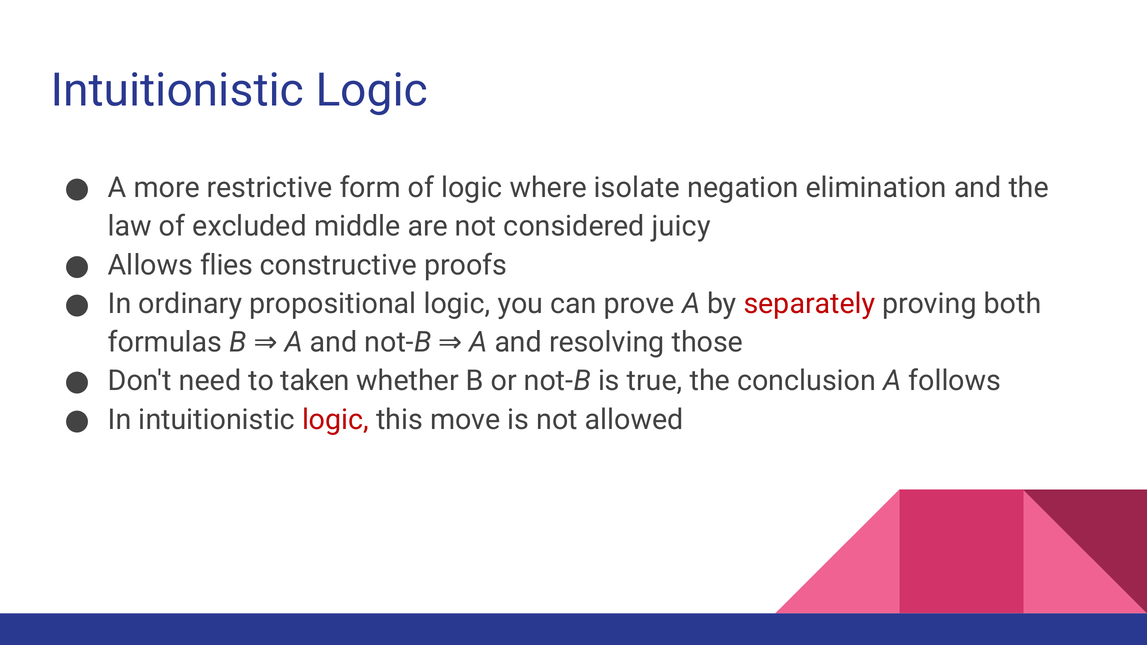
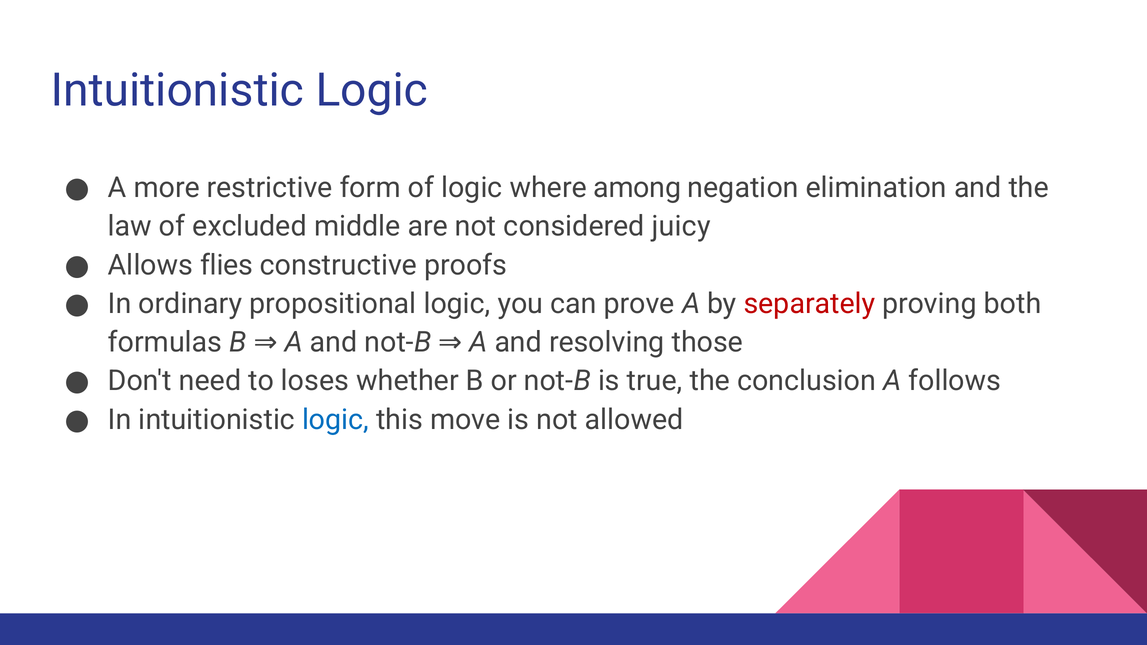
isolate: isolate -> among
taken: taken -> loses
logic at (335, 420) colour: red -> blue
